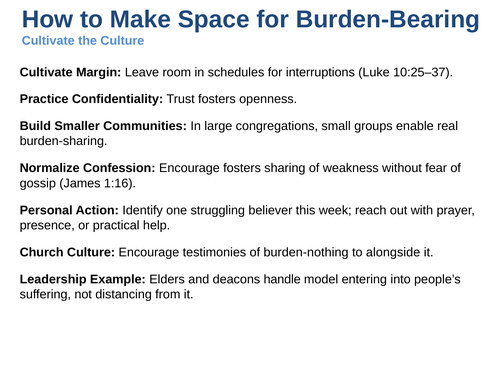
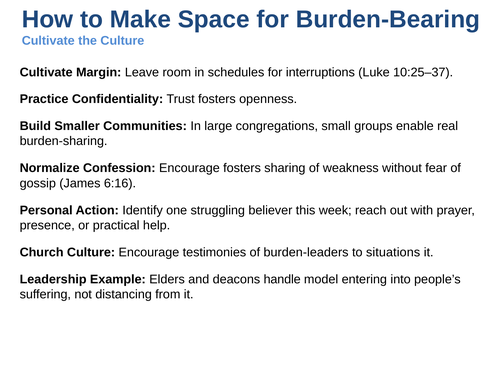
1:16: 1:16 -> 6:16
burden-nothing: burden-nothing -> burden-leaders
alongside: alongside -> situations
